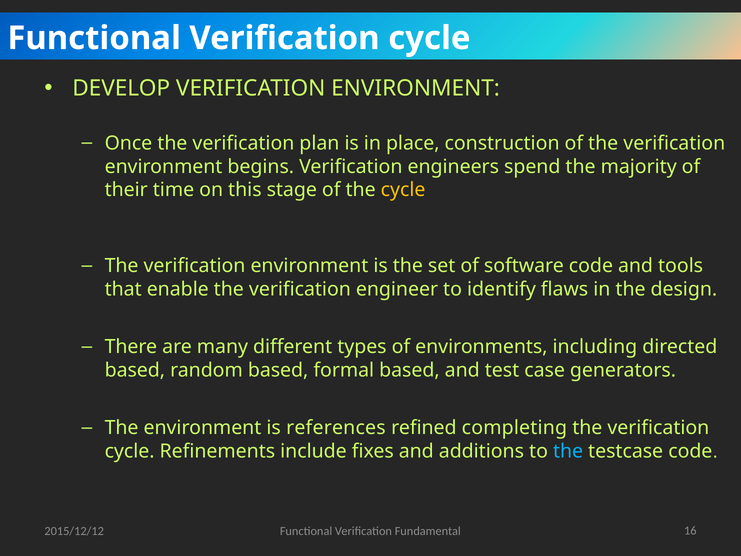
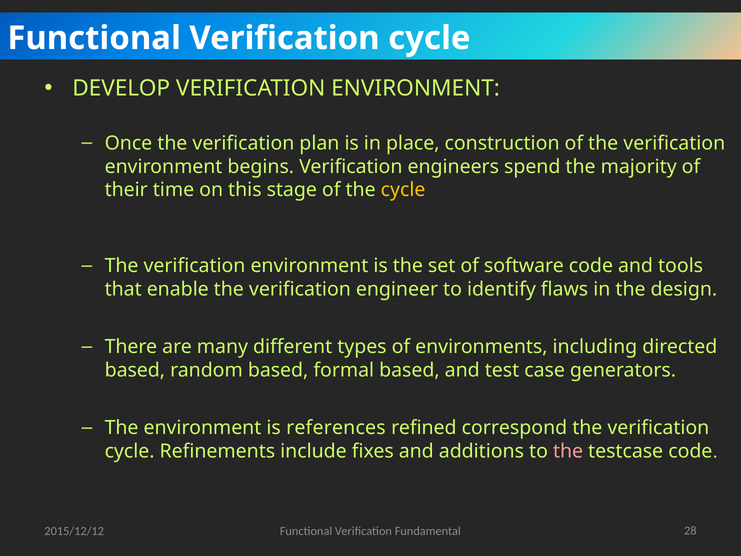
completing: completing -> correspond
the at (568, 451) colour: light blue -> pink
16: 16 -> 28
